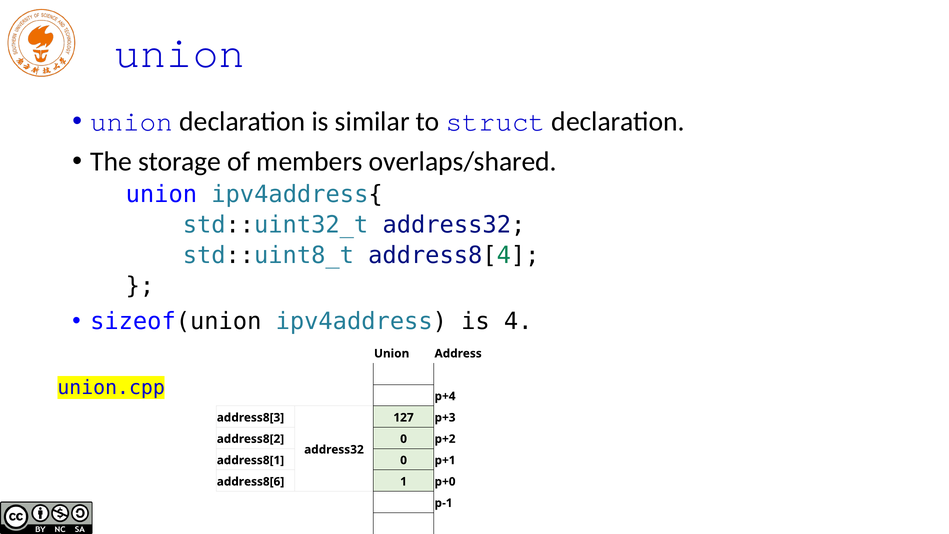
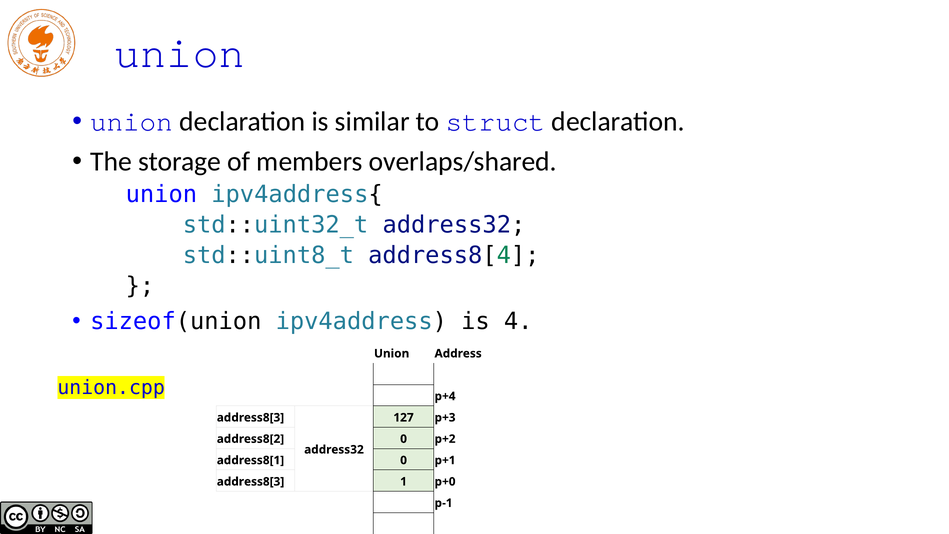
address8[6 at (250, 482): address8[6 -> address8[3
